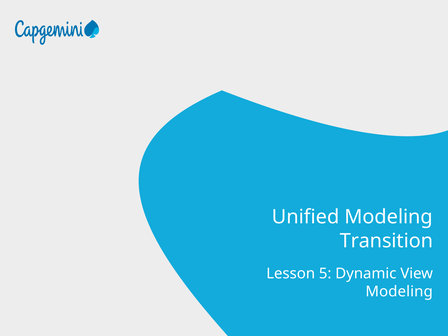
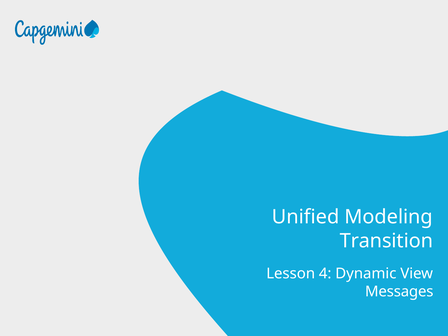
5: 5 -> 4
Modeling at (399, 292): Modeling -> Messages
